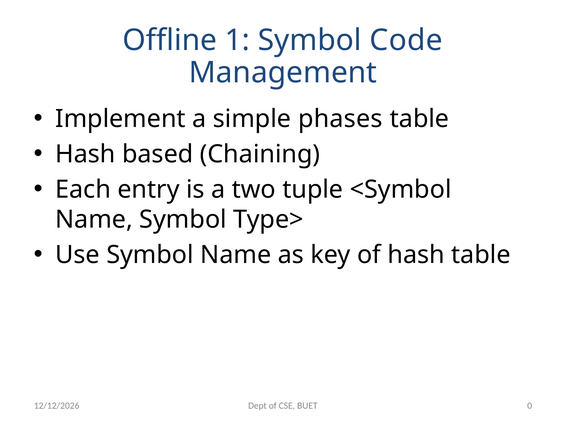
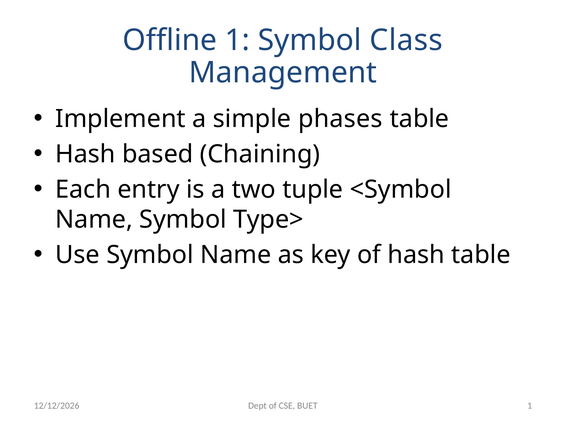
Code: Code -> Class
BUET 0: 0 -> 1
